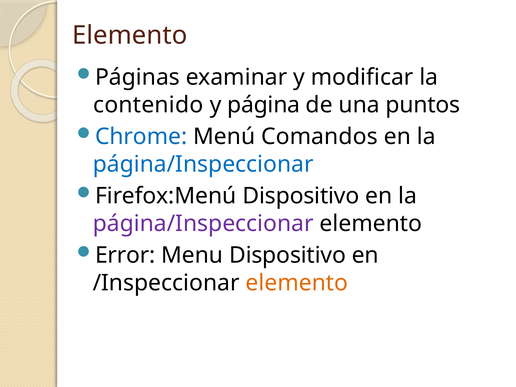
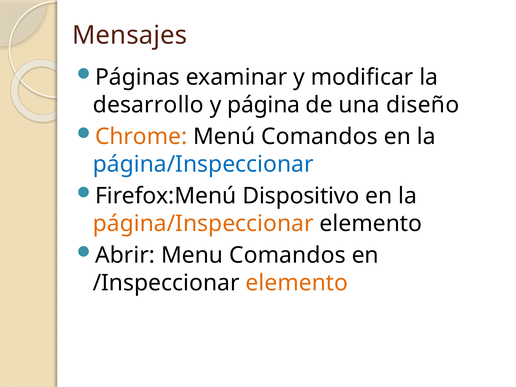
Elemento at (130, 35): Elemento -> Mensajes
contenido: contenido -> desarrollo
puntos: puntos -> diseño
Chrome colour: blue -> orange
página/Inspeccionar at (203, 224) colour: purple -> orange
Error: Error -> Abrir
Menu Dispositivo: Dispositivo -> Comandos
